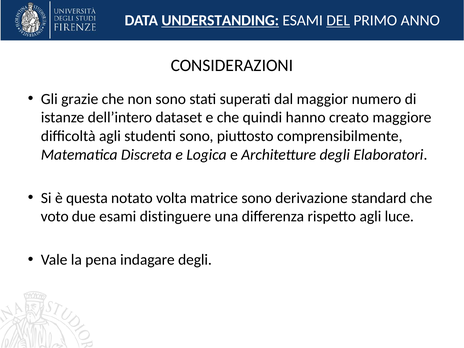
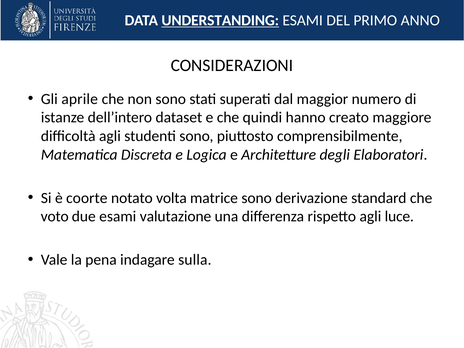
DEL underline: present -> none
grazie: grazie -> aprile
questa: questa -> coorte
distinguere: distinguere -> valutazione
indagare degli: degli -> sulla
